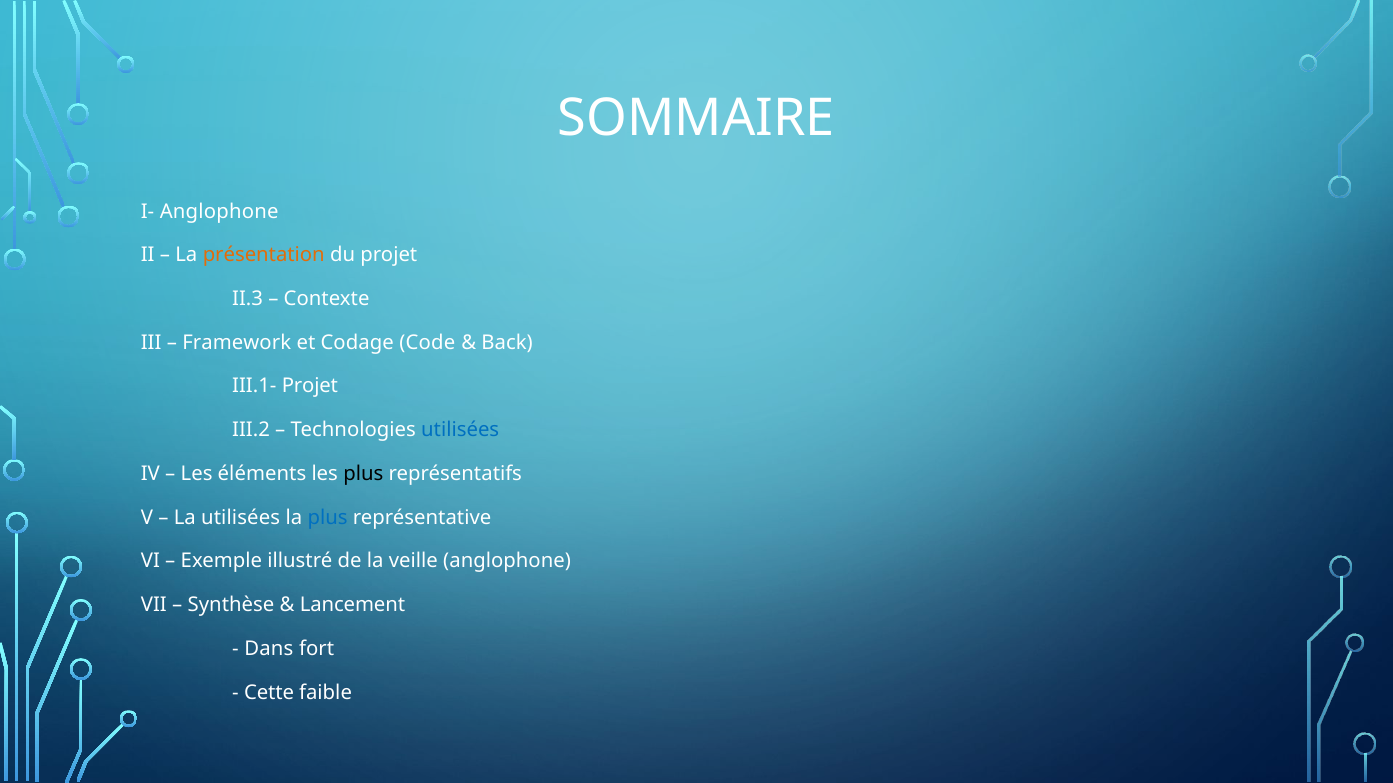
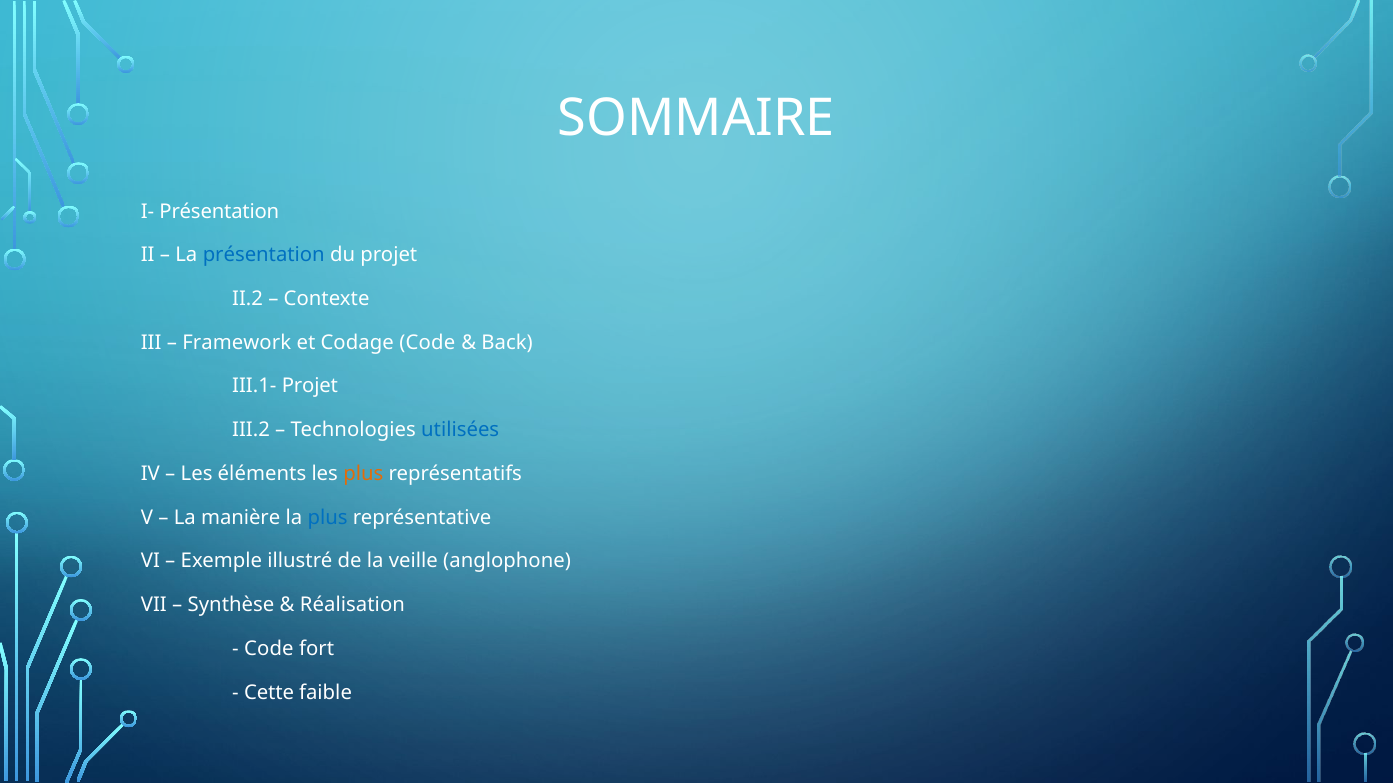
I- Anglophone: Anglophone -> Présentation
présentation at (264, 255) colour: orange -> blue
II.3: II.3 -> II.2
plus at (363, 474) colour: black -> orange
La utilisées: utilisées -> manière
Lancement: Lancement -> Réalisation
Dans at (269, 649): Dans -> Code
